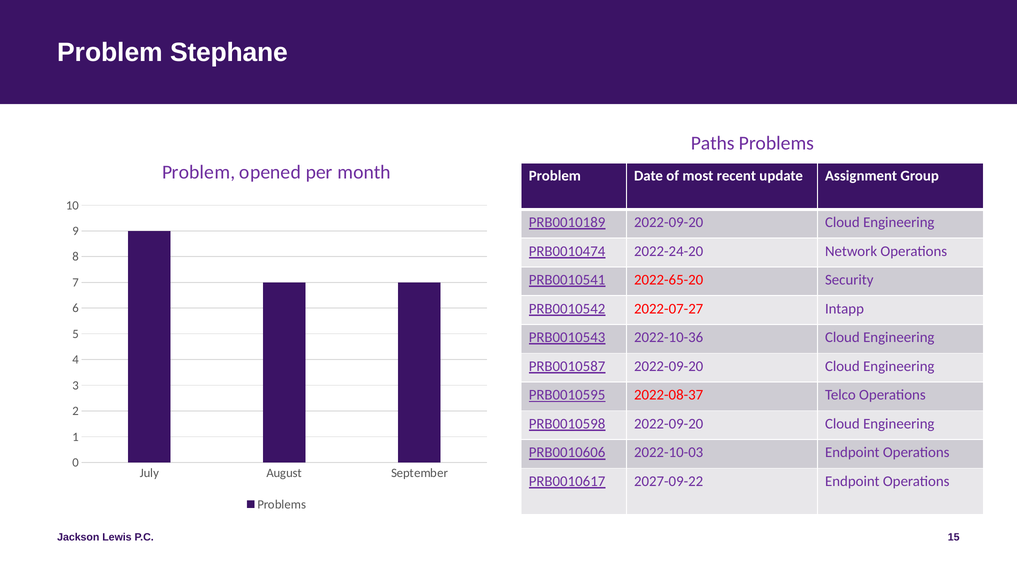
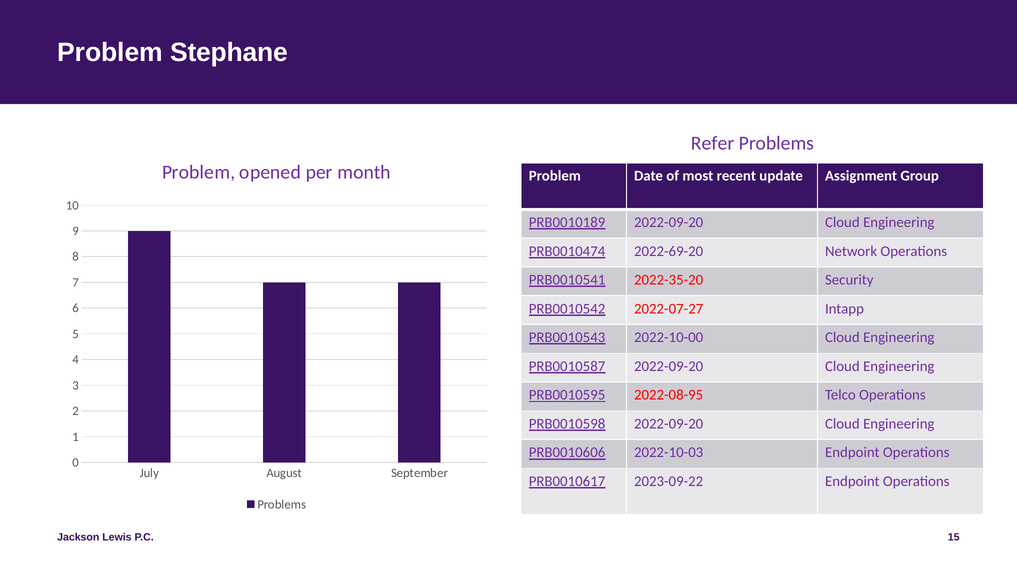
Paths: Paths -> Refer
2022-24-20: 2022-24-20 -> 2022-69-20
2022-65-20: 2022-65-20 -> 2022-35-20
2022-10-36: 2022-10-36 -> 2022-10-00
2022-08-37: 2022-08-37 -> 2022-08-95
2027-09-22: 2027-09-22 -> 2023-09-22
